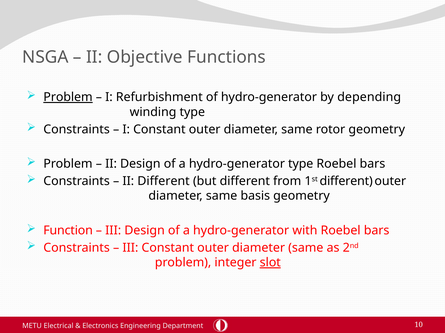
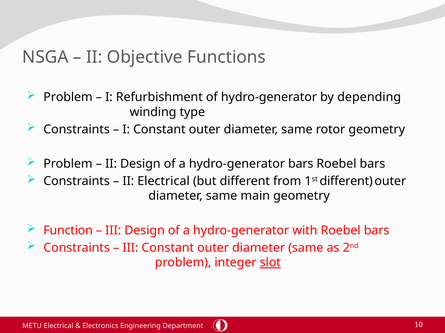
Problem at (68, 97) underline: present -> none
hydro-generator type: type -> bars
II Different: Different -> Electrical
basis: basis -> main
